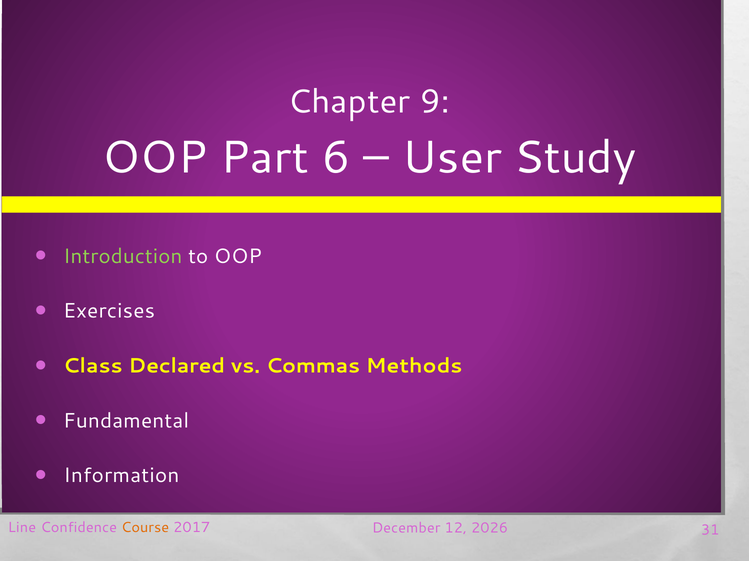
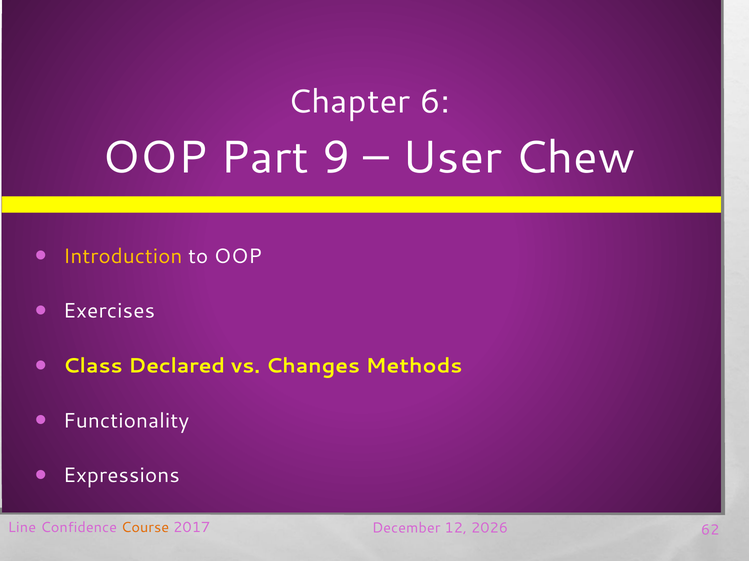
9: 9 -> 6
6: 6 -> 9
Study: Study -> Chew
Introduction colour: light green -> yellow
Commas: Commas -> Changes
Fundamental: Fundamental -> Functionality
Information: Information -> Expressions
31: 31 -> 62
